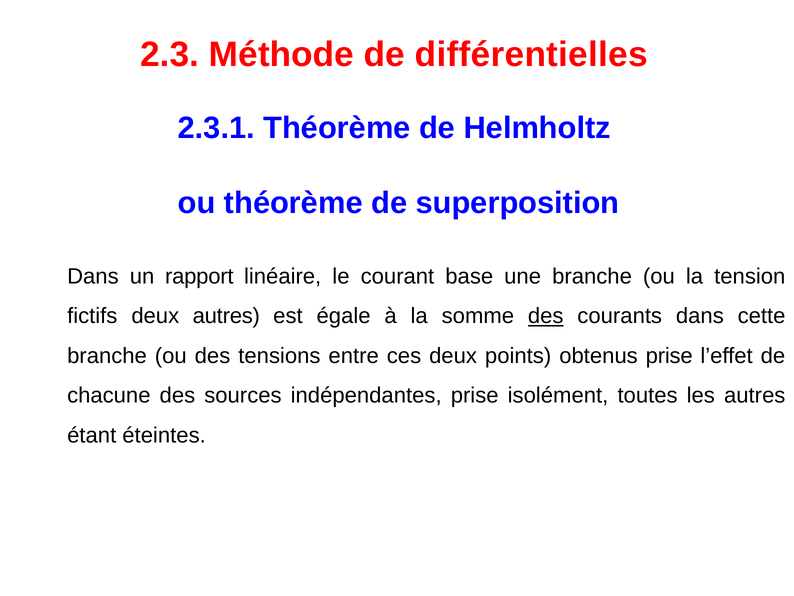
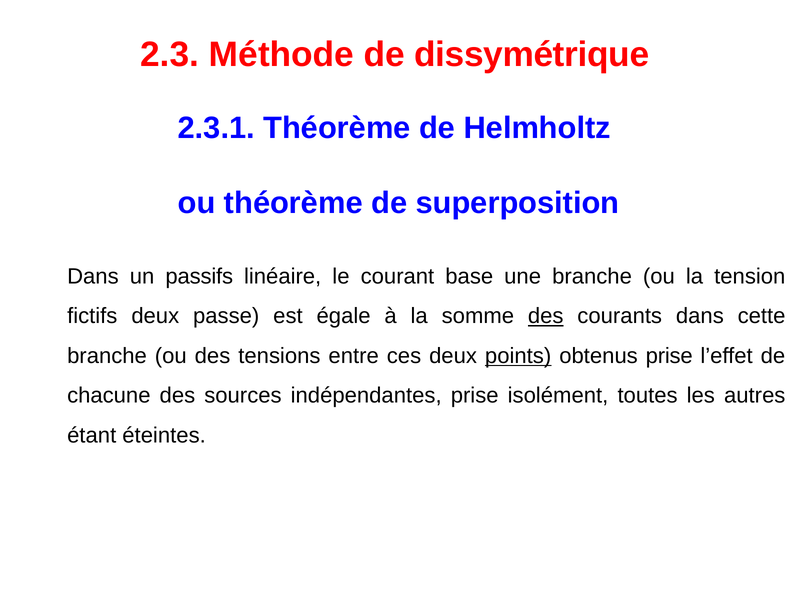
différentielles: différentielles -> dissymétrique
rapport: rapport -> passifs
deux autres: autres -> passe
points underline: none -> present
